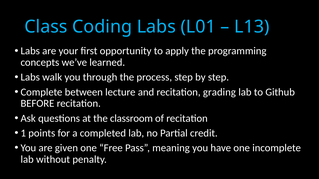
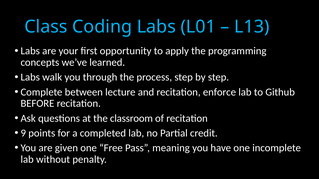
grading: grading -> enforce
1: 1 -> 9
